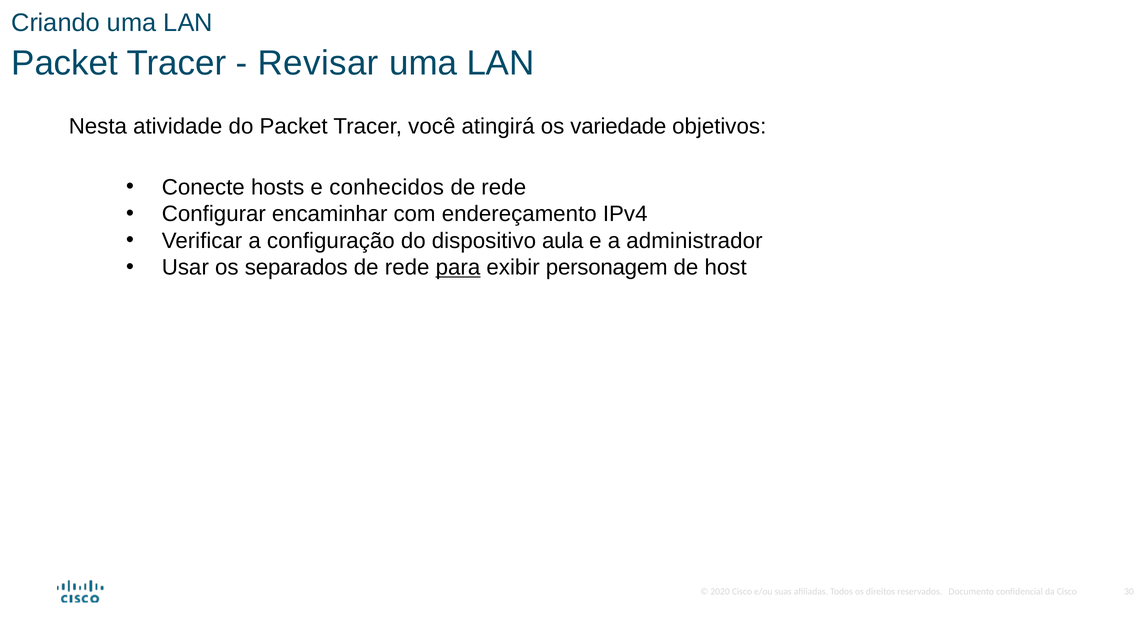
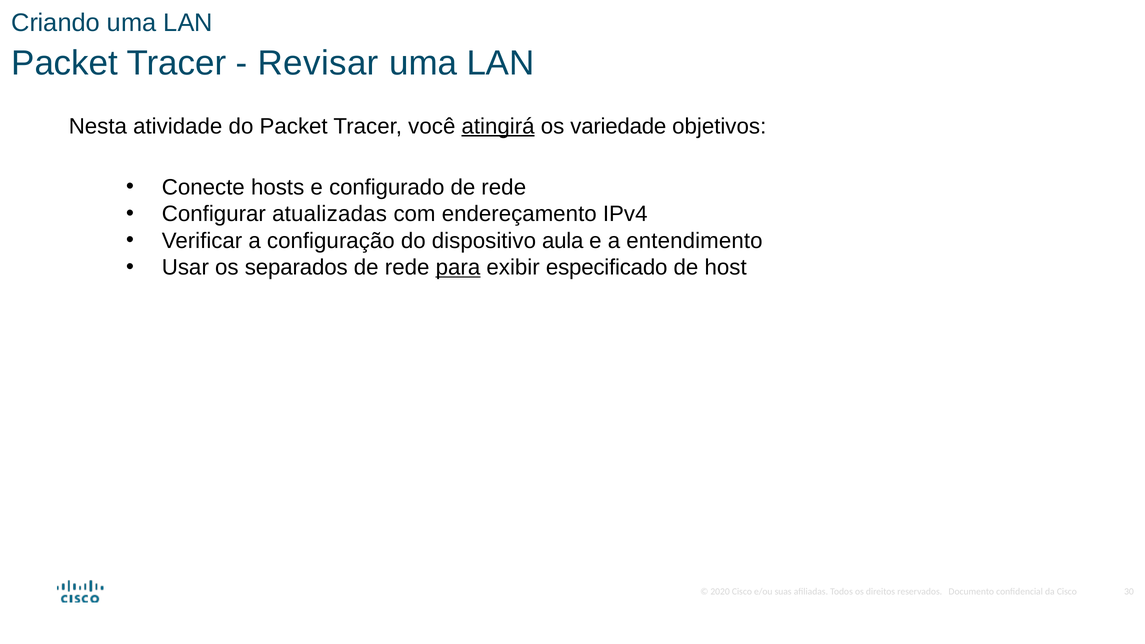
atingirá underline: none -> present
conhecidos: conhecidos -> configurado
encaminhar: encaminhar -> atualizadas
administrador: administrador -> entendimento
personagem: personagem -> especificado
